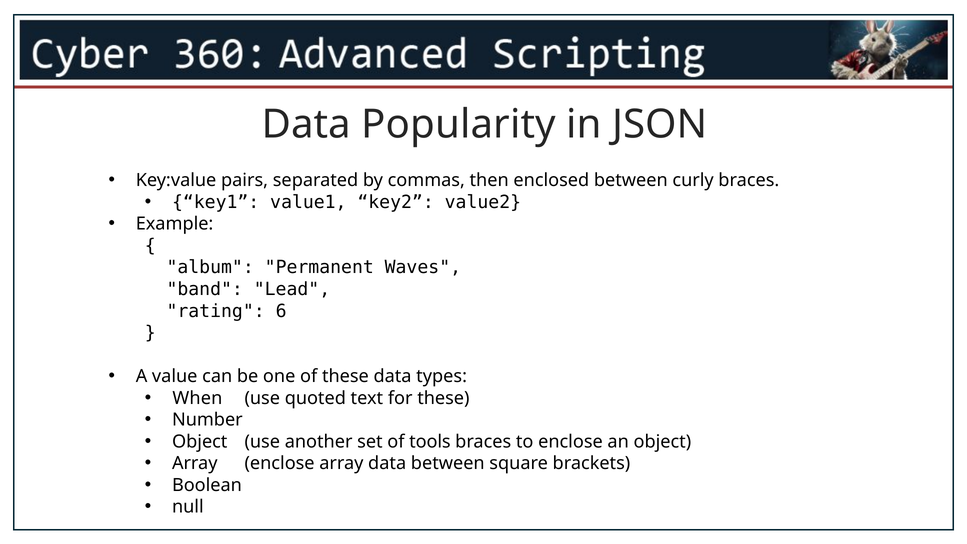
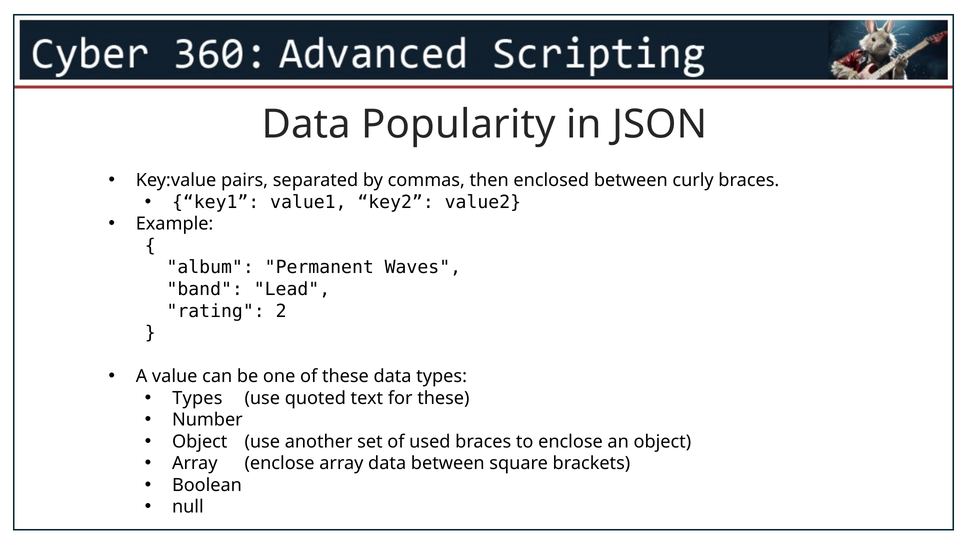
6: 6 -> 2
When at (197, 398): When -> Types
tools: tools -> used
